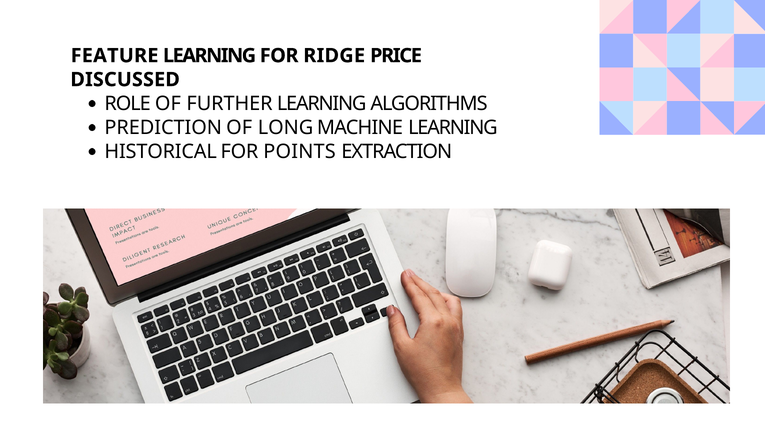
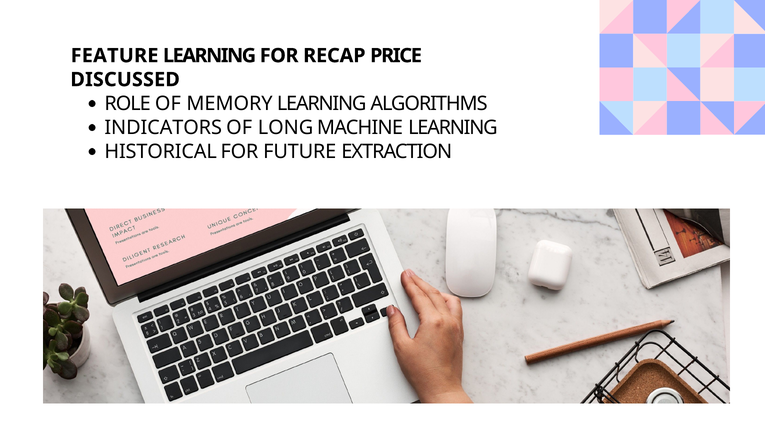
RIDGE: RIDGE -> RECAP
FURTHER: FURTHER -> MEMORY
PREDICTION: PREDICTION -> INDICATORS
POINTS: POINTS -> FUTURE
